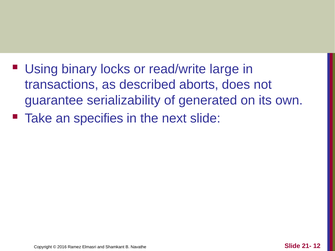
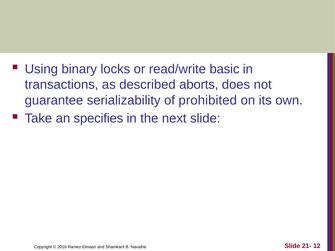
large: large -> basic
generated: generated -> prohibited
